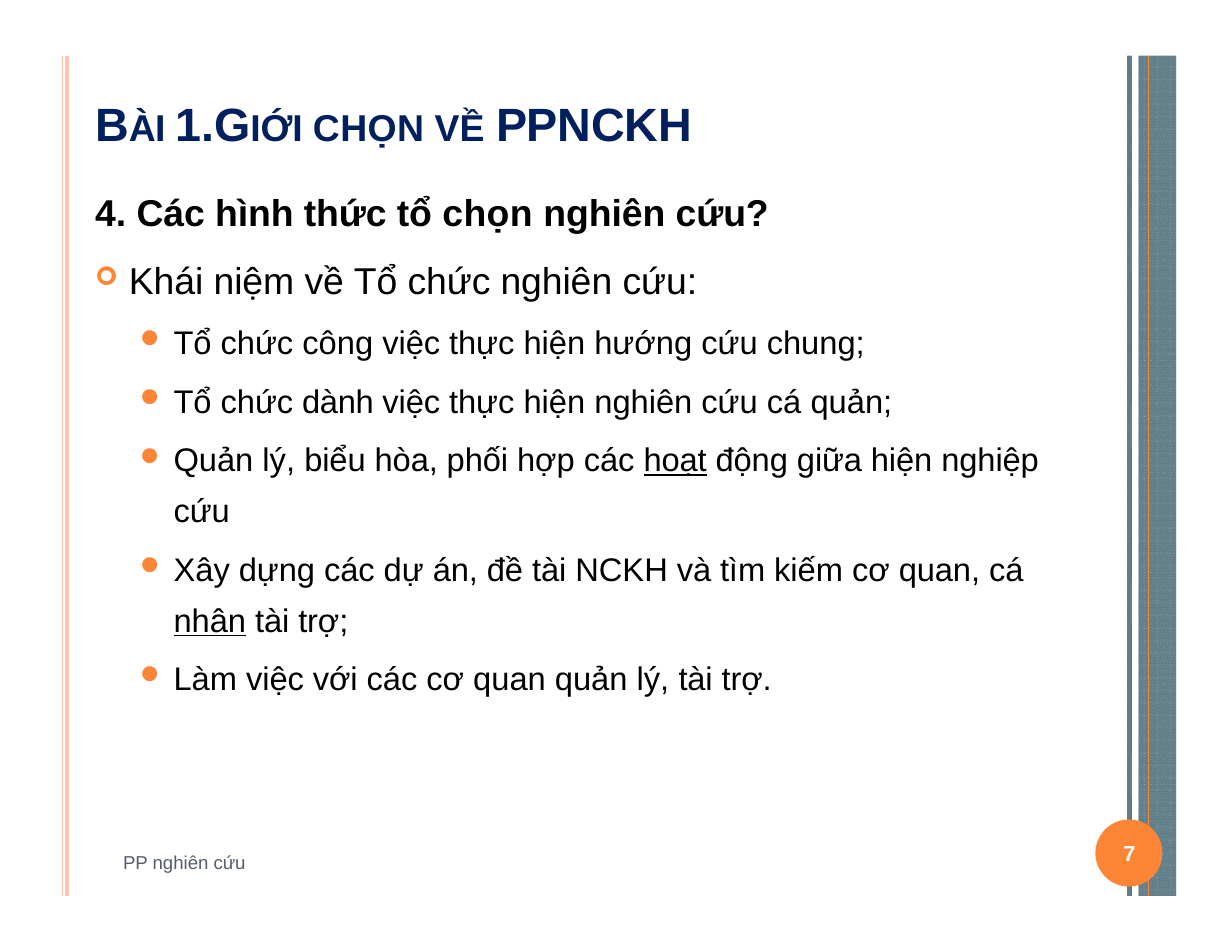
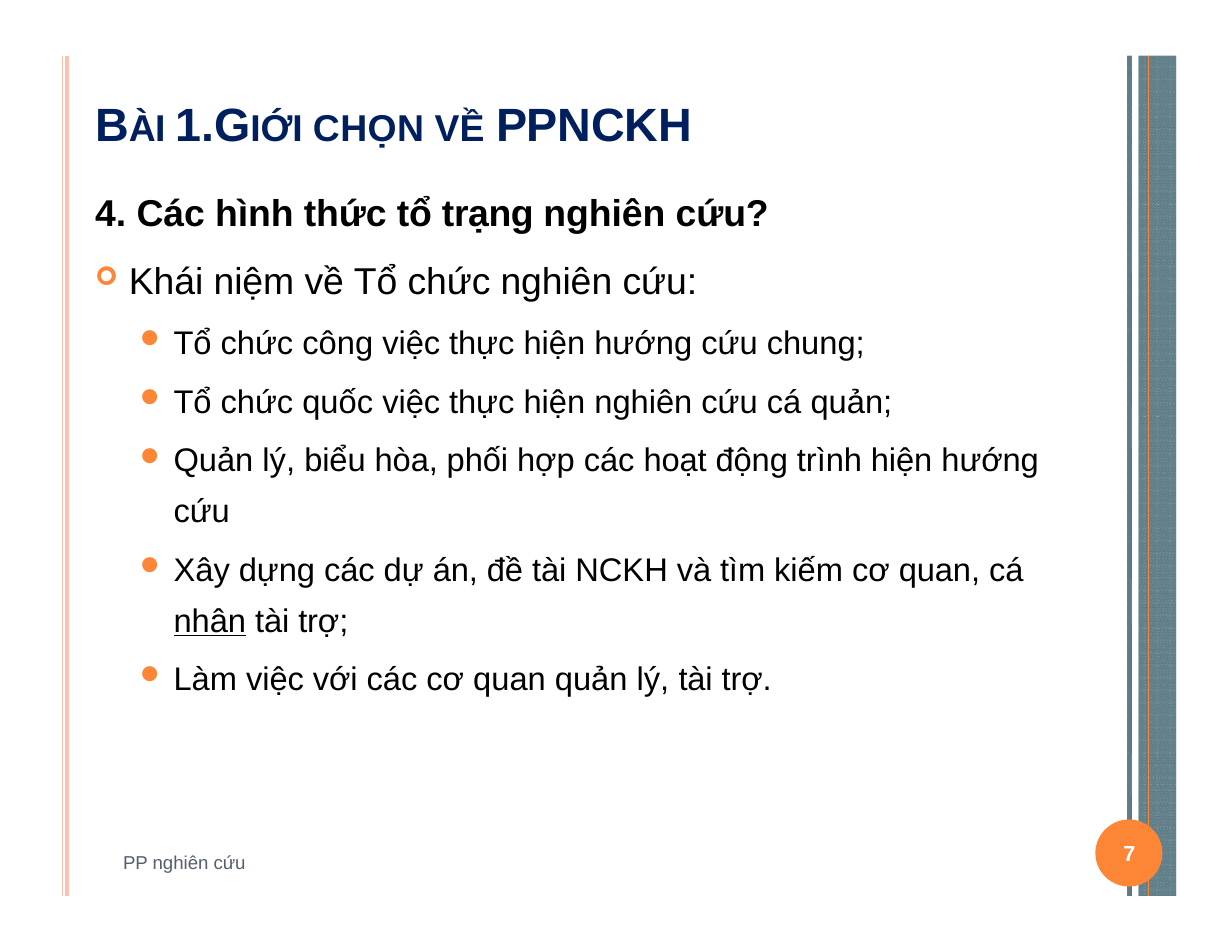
tổ chọn: chọn -> trạng
dành: dành -> quốc
hoạt underline: present -> none
giữa: giữa -> trình
nghiệp at (990, 461): nghiệp -> hướng
